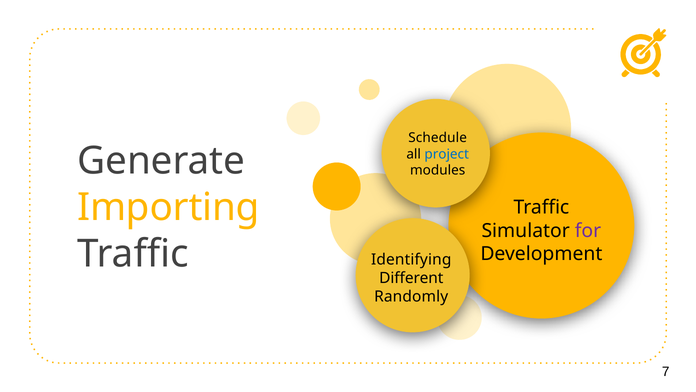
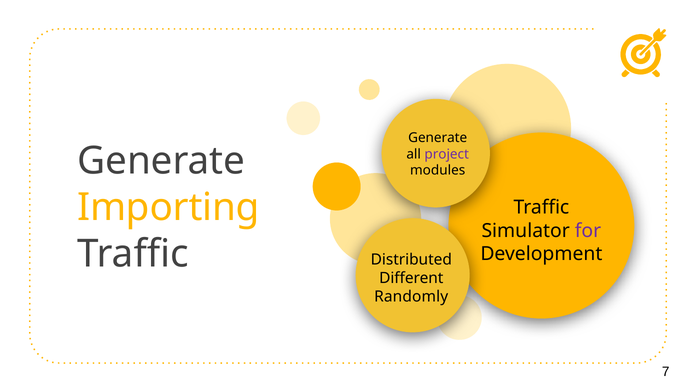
Schedule at (438, 138): Schedule -> Generate
project colour: blue -> purple
Identifying: Identifying -> Distributed
